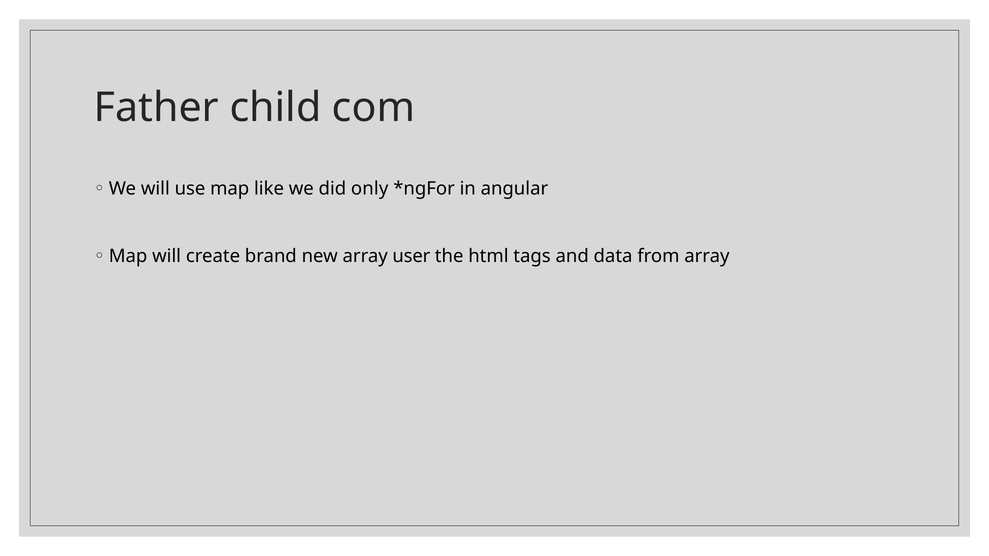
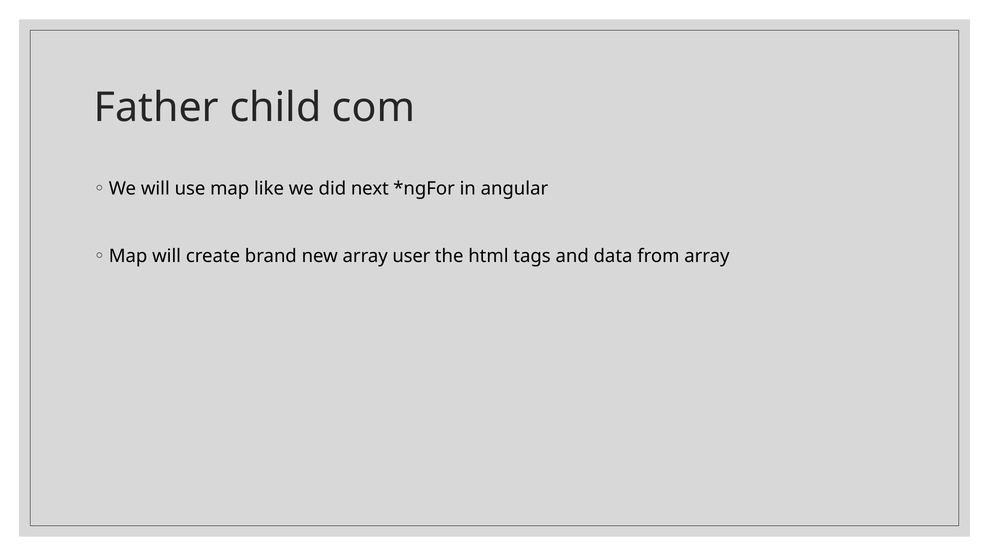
only: only -> next
